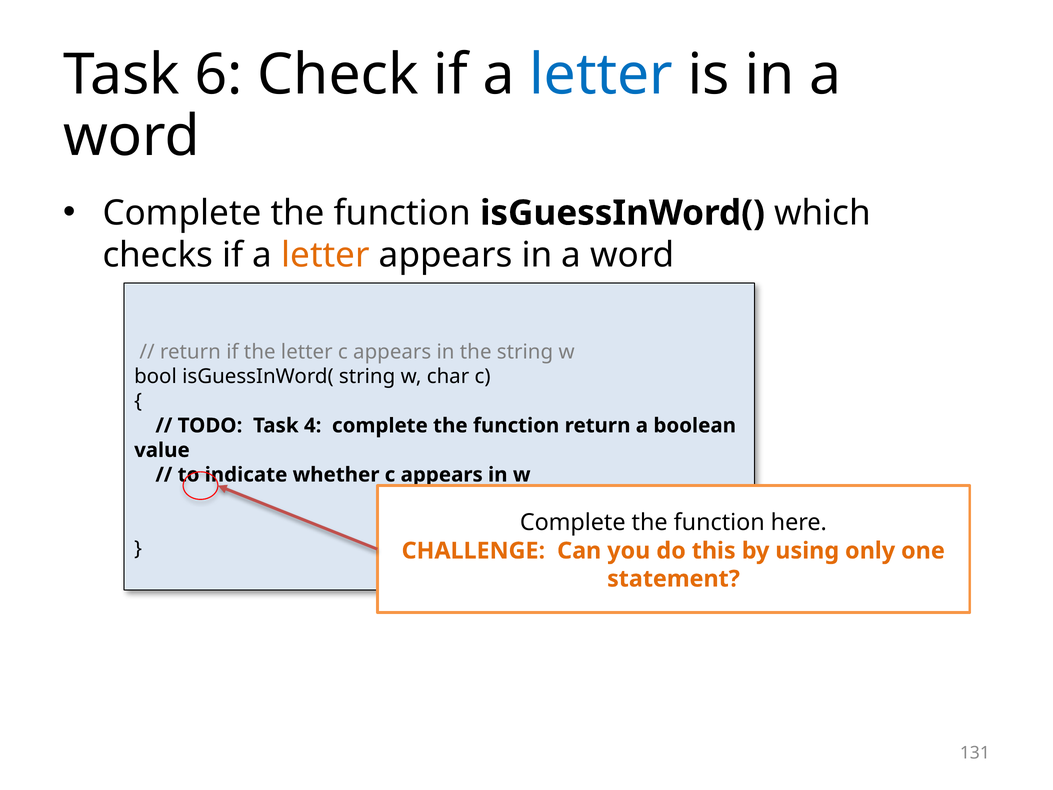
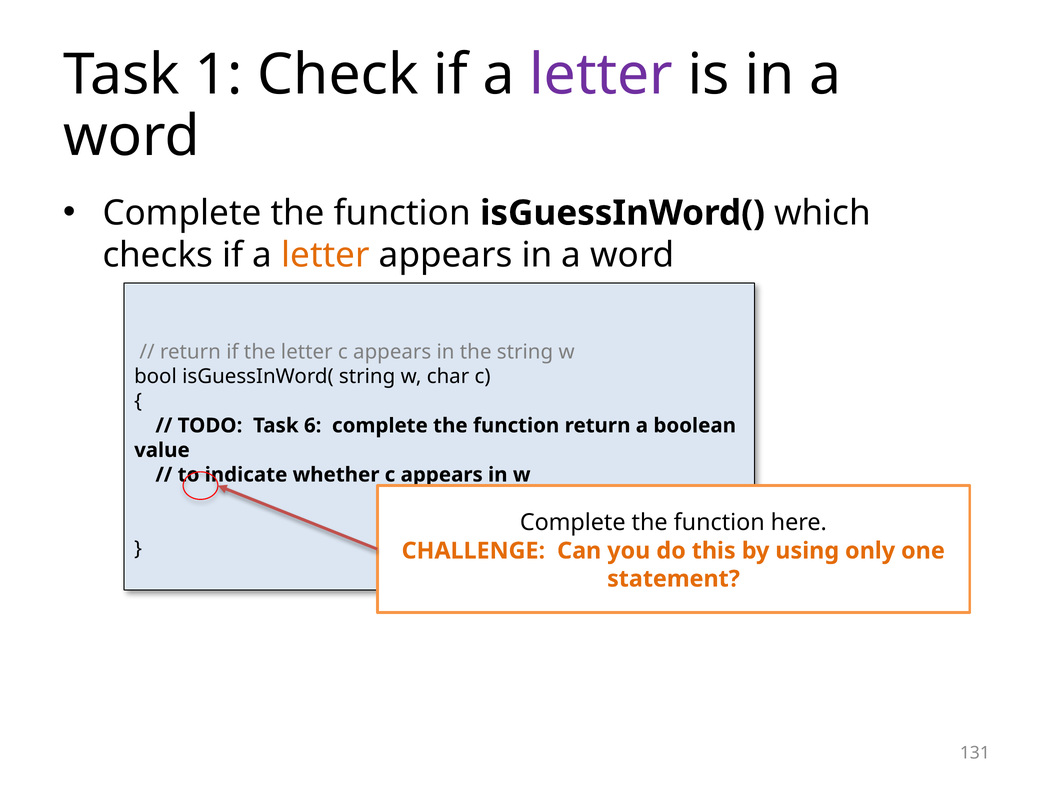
6: 6 -> 1
letter at (601, 75) colour: blue -> purple
4: 4 -> 6
